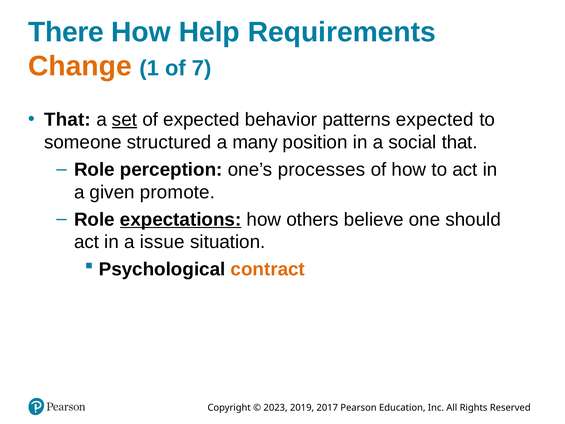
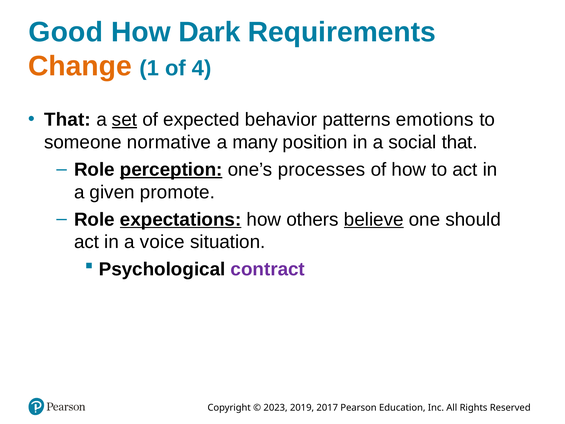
There: There -> Good
Help: Help -> Dark
7: 7 -> 4
patterns expected: expected -> emotions
structured: structured -> normative
perception underline: none -> present
believe underline: none -> present
issue: issue -> voice
contract colour: orange -> purple
